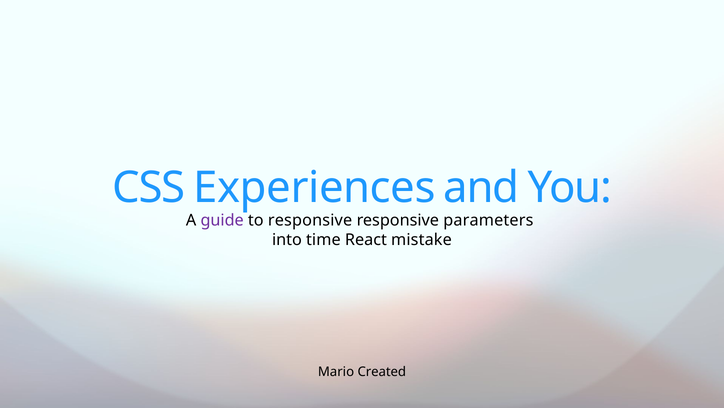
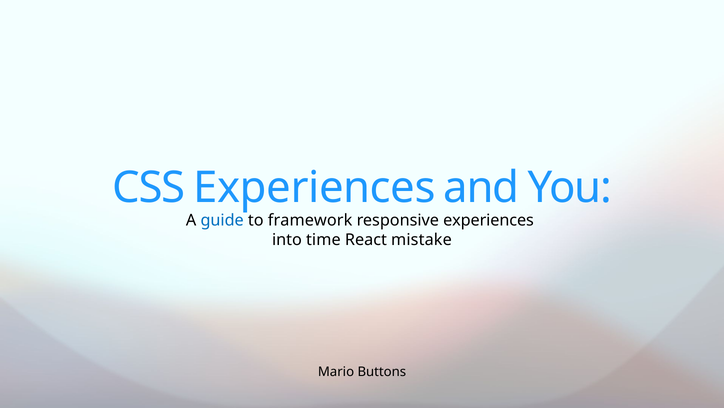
guide colour: purple -> blue
to responsive: responsive -> framework
responsive parameters: parameters -> experiences
Created: Created -> Buttons
